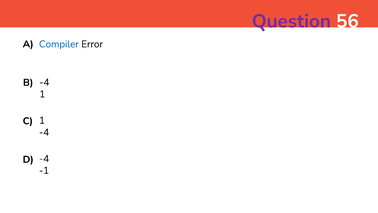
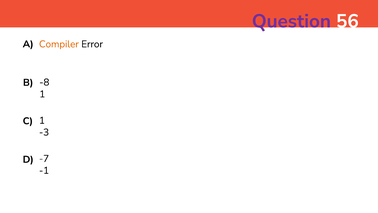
Compiler colour: blue -> orange
-4 at (44, 82): -4 -> -8
-4 at (44, 132): -4 -> -3
-4 at (44, 158): -4 -> -7
